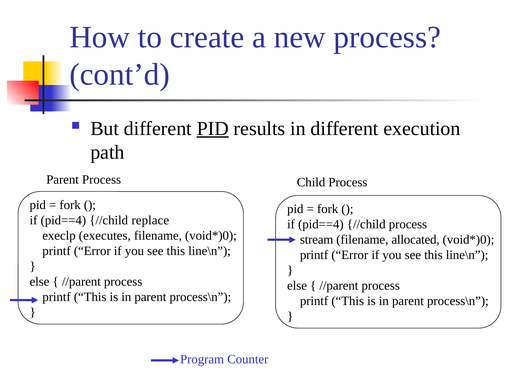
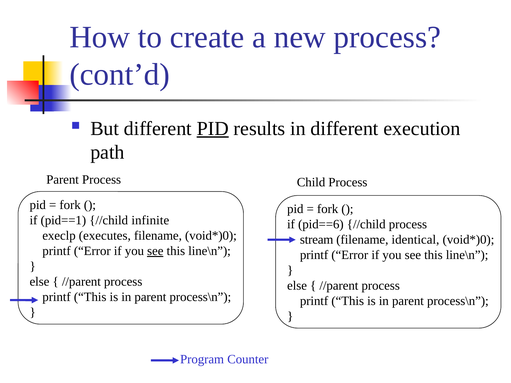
pid==4 at (63, 221): pid==4 -> pid==1
replace: replace -> infinite
pid==4 at (321, 225): pid==4 -> pid==6
allocated: allocated -> identical
see at (155, 251) underline: none -> present
